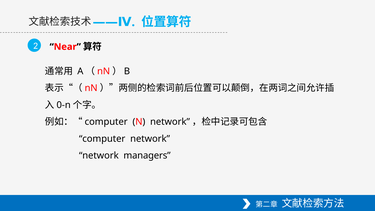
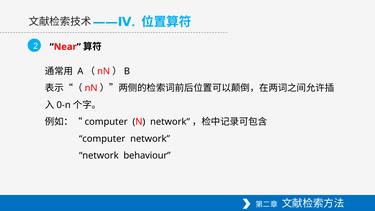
managers: managers -> behaviour
